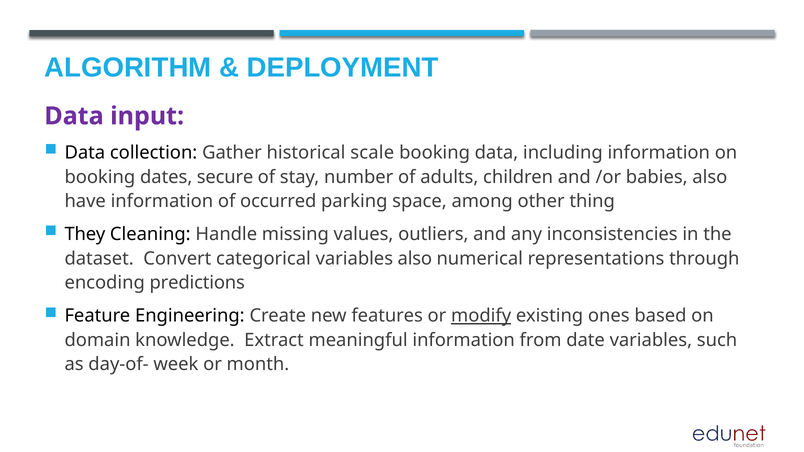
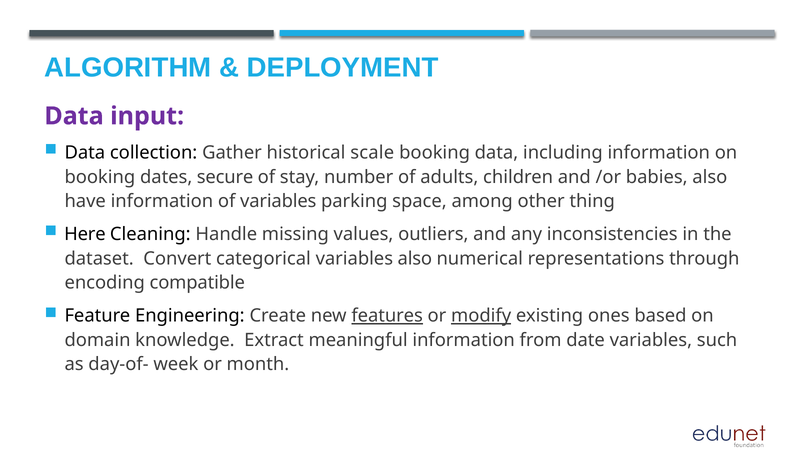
of occurred: occurred -> variables
They: They -> Here
predictions: predictions -> compatible
features underline: none -> present
